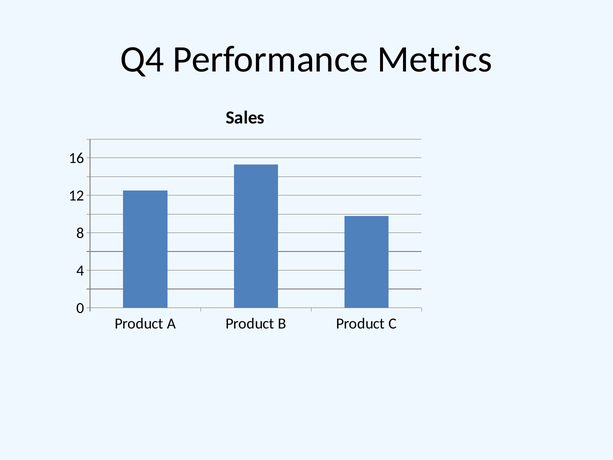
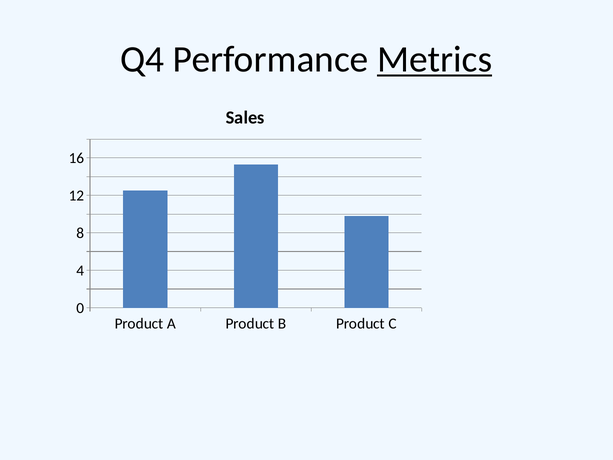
Metrics underline: none -> present
